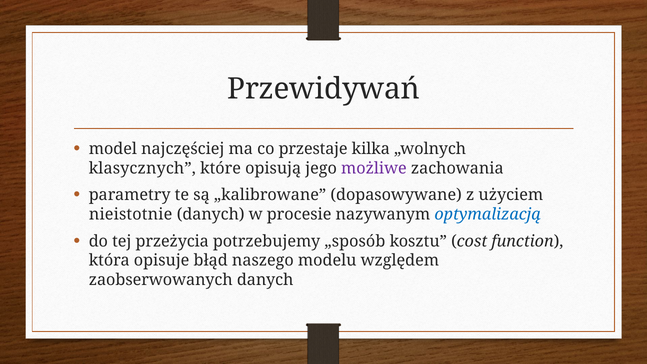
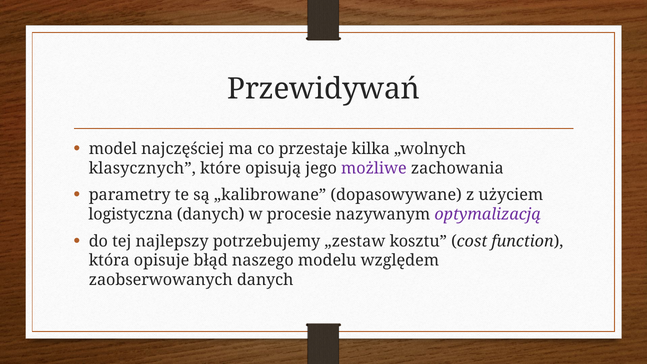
nieistotnie: nieistotnie -> logistyczna
optymalizacją colour: blue -> purple
przeżycia: przeżycia -> najlepszy
„sposób: „sposób -> „zestaw
